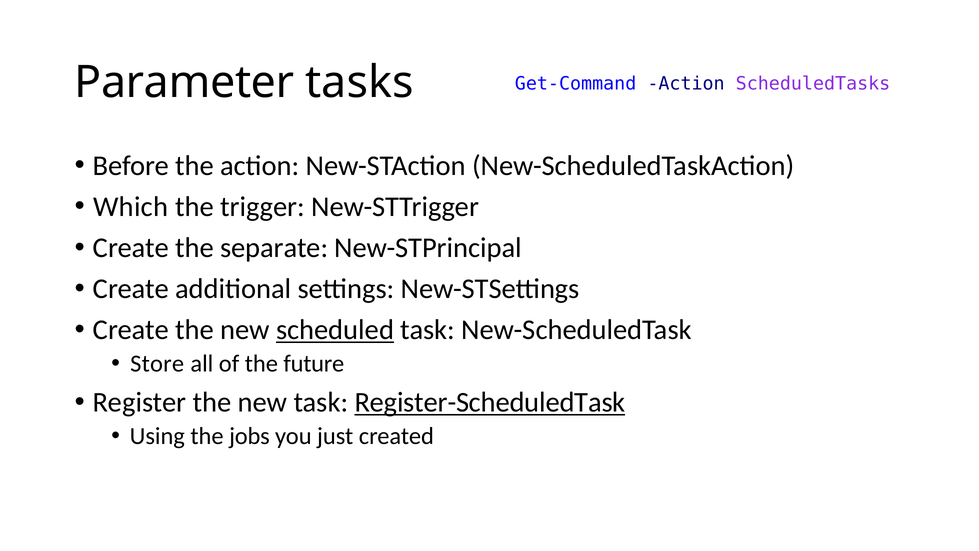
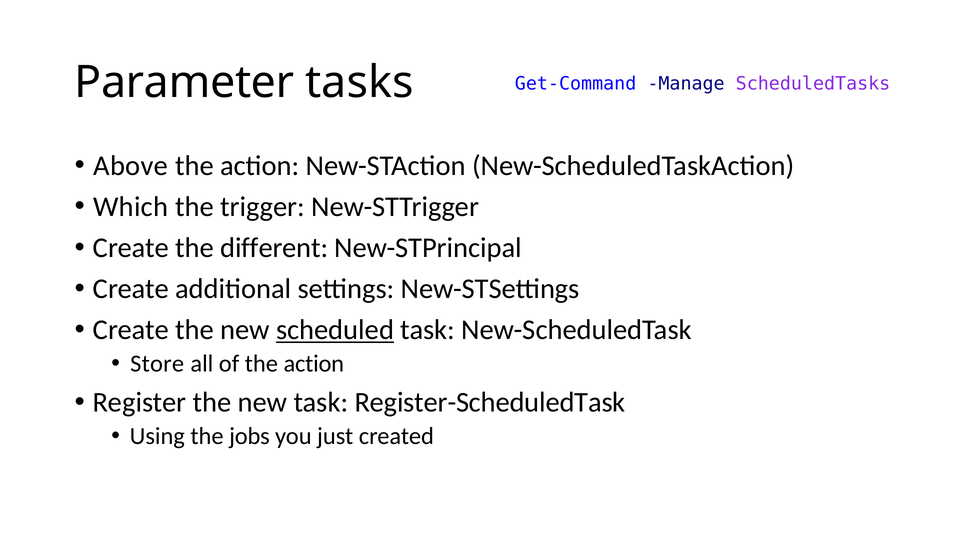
Get-Command Action: Action -> Manage
Before: Before -> Above
separate: separate -> different
of the future: future -> action
Register-ScheduledTask underline: present -> none
